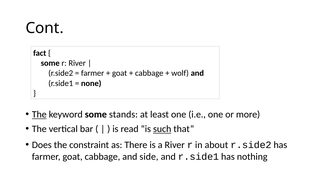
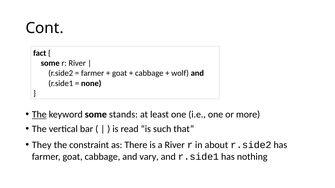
such underline: present -> none
Does: Does -> They
side: side -> vary
